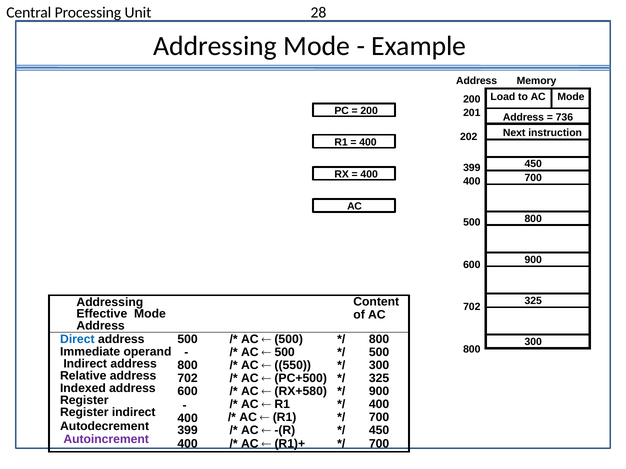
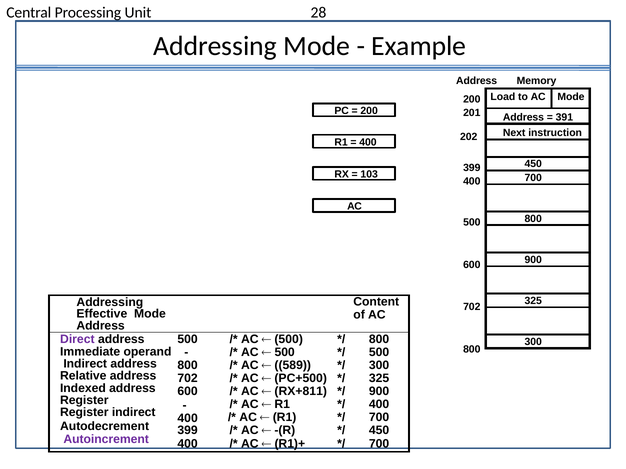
736: 736 -> 391
400 at (369, 175): 400 -> 103
Direct colour: blue -> purple
550: 550 -> 589
RX+580: RX+580 -> RX+811
